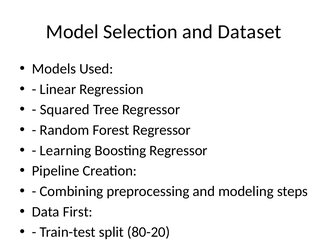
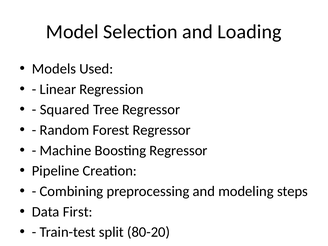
Dataset: Dataset -> Loading
Learning: Learning -> Machine
